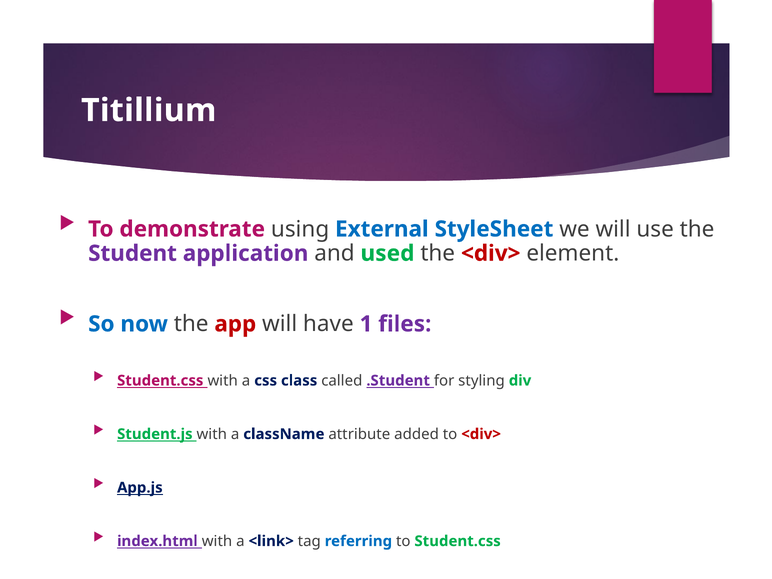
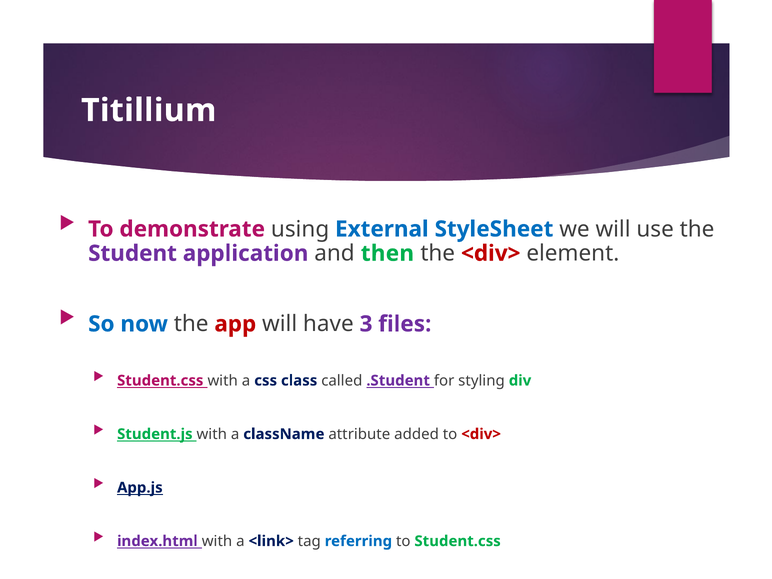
used: used -> then
1: 1 -> 3
